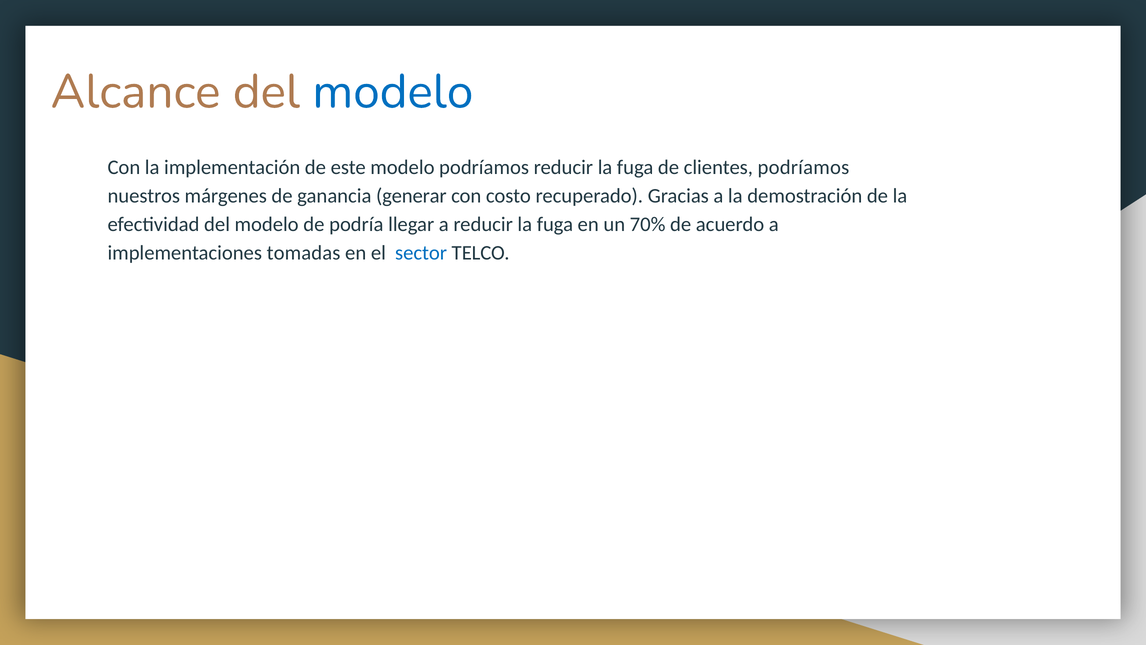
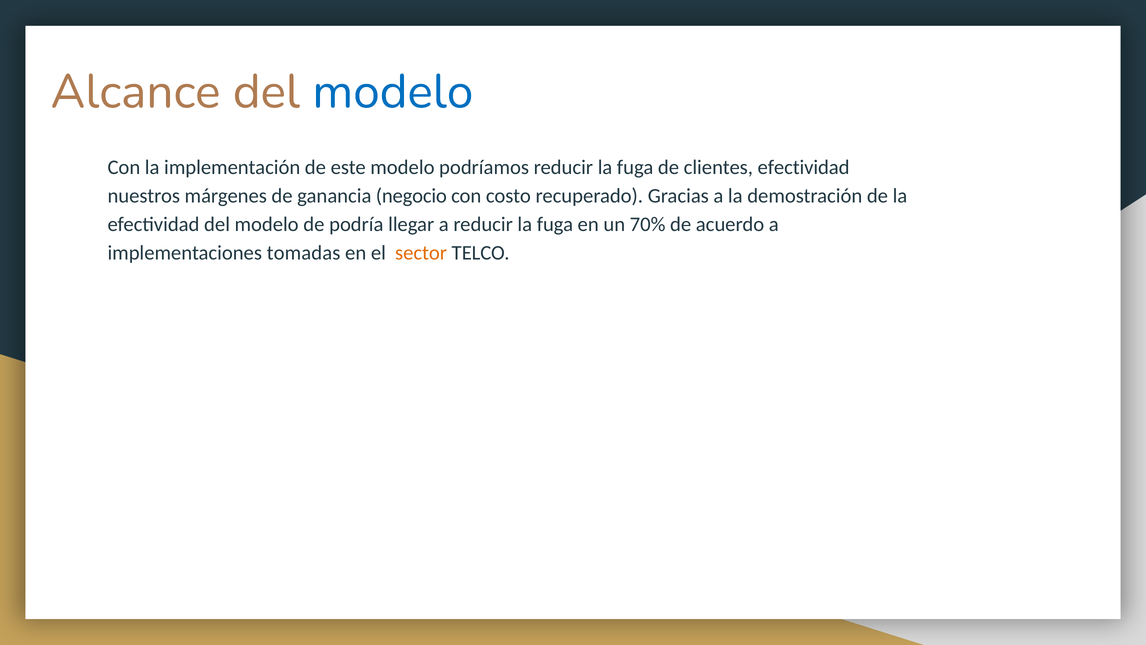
clientes podríamos: podríamos -> efectividad
generar: generar -> negocio
sector colour: blue -> orange
